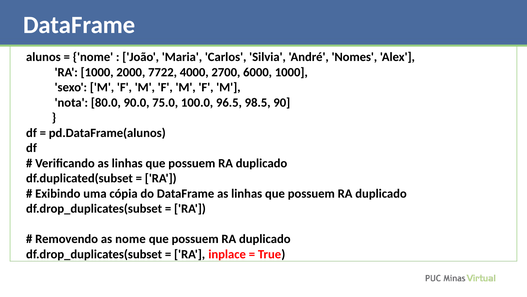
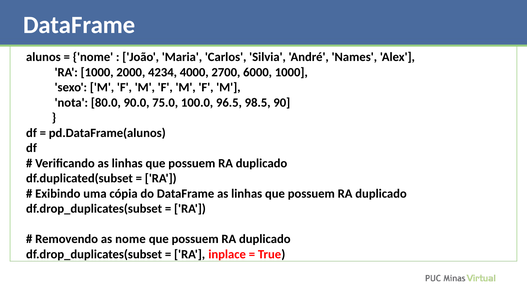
Nomes: Nomes -> Names
7722: 7722 -> 4234
